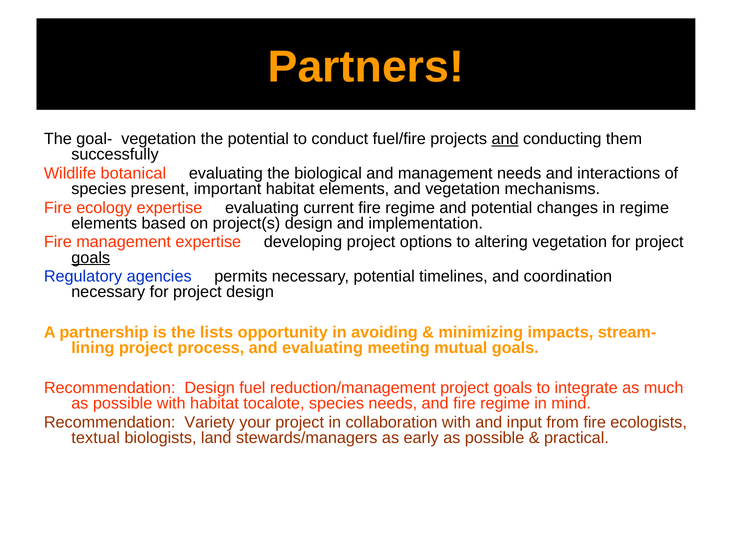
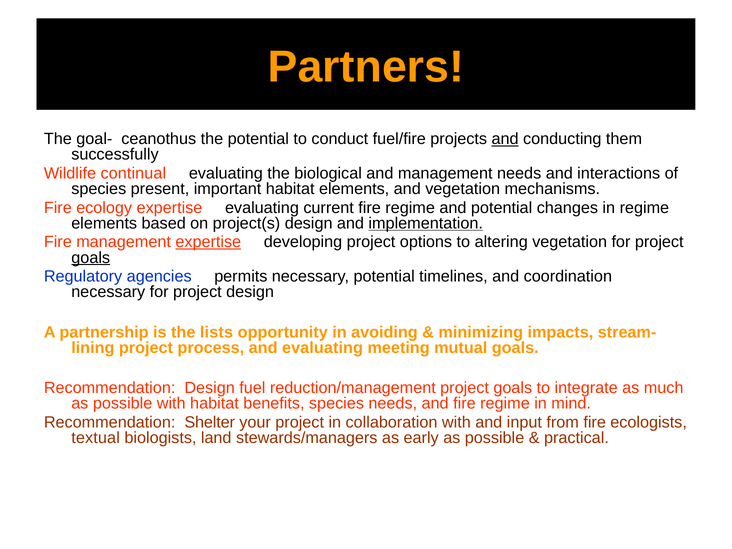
goal- vegetation: vegetation -> ceanothus
botanical: botanical -> continual
implementation underline: none -> present
expertise at (208, 242) underline: none -> present
tocalote: tocalote -> benefits
Variety: Variety -> Shelter
